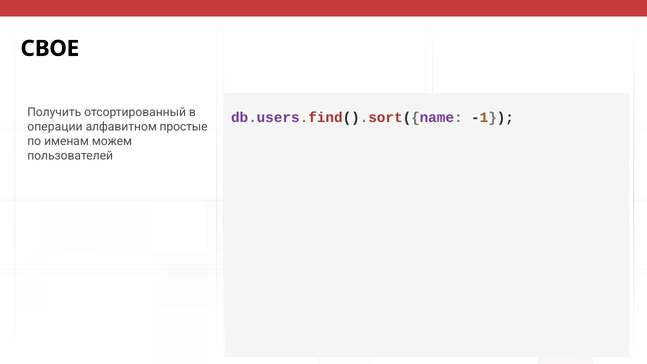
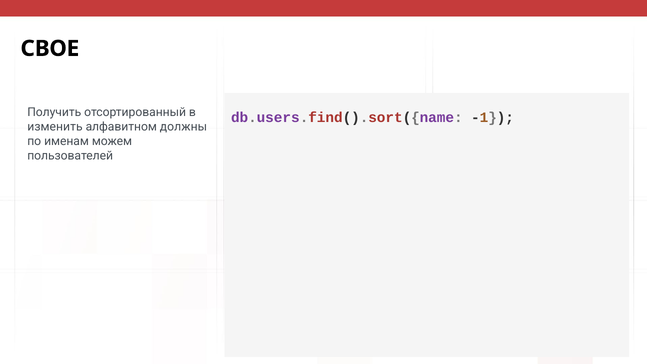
операции: операции -> изменить
простые: простые -> должны
